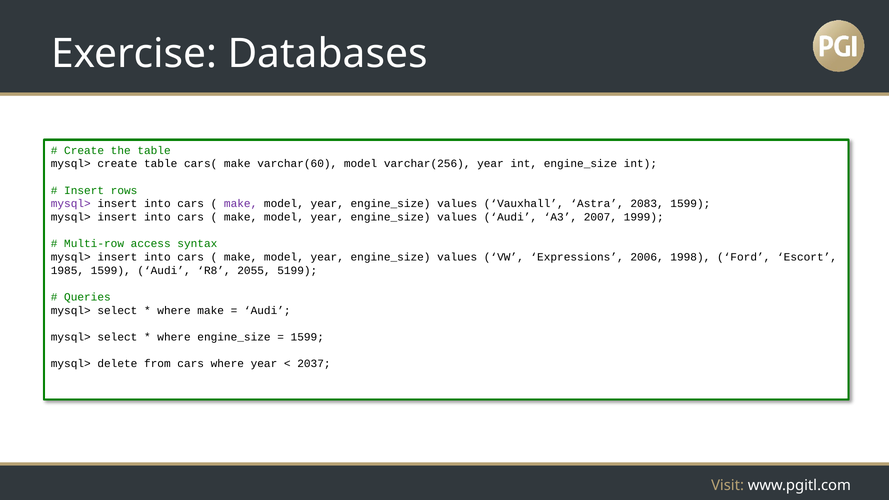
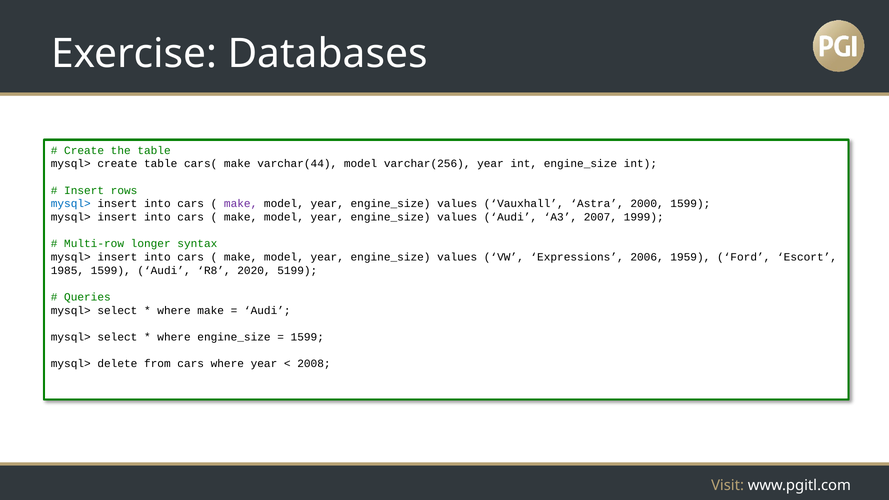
varchar(60: varchar(60 -> varchar(44
mysql> at (71, 204) colour: purple -> blue
2083: 2083 -> 2000
access: access -> longer
1998: 1998 -> 1959
2055: 2055 -> 2020
2037: 2037 -> 2008
